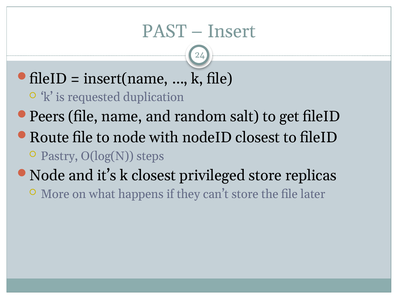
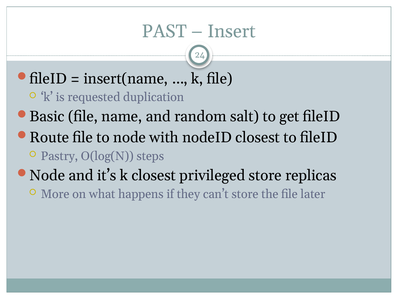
Peers: Peers -> Basic
